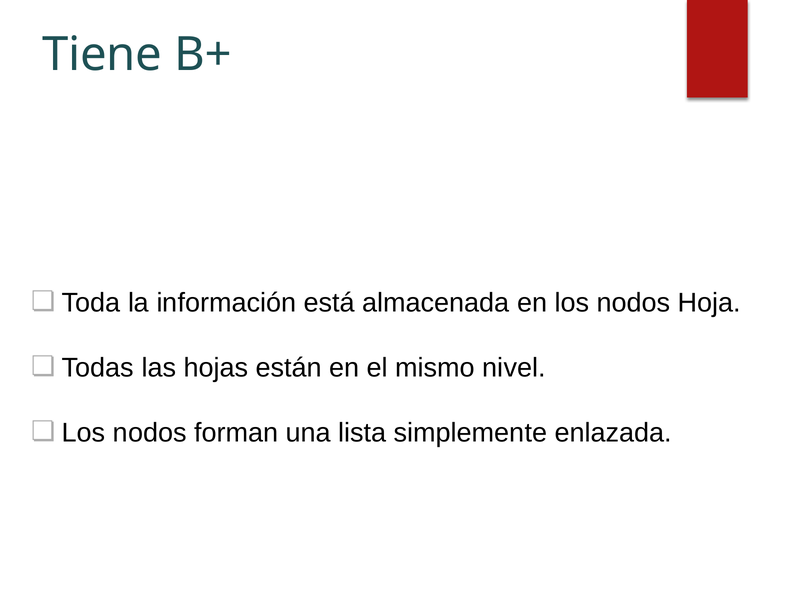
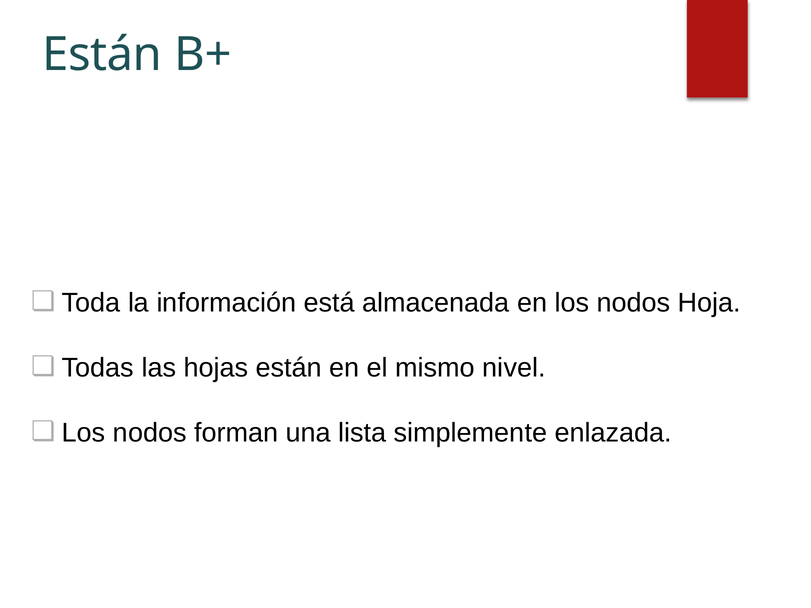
Tiene at (102, 55): Tiene -> Están
